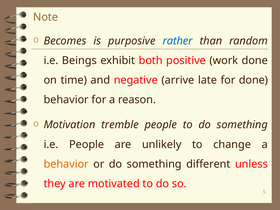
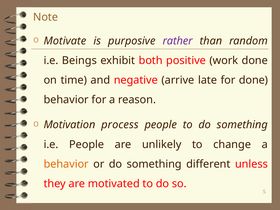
Becomes: Becomes -> Motivate
rather colour: blue -> purple
tremble: tremble -> process
